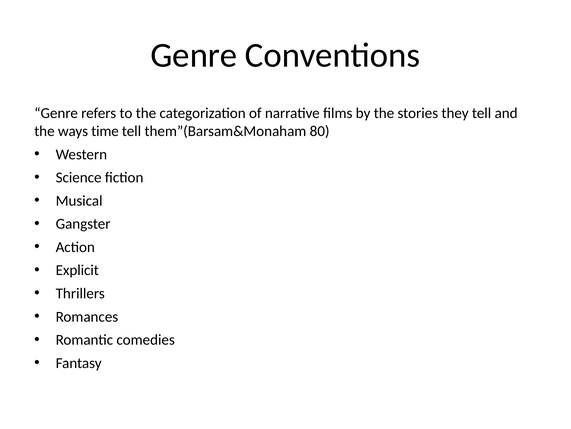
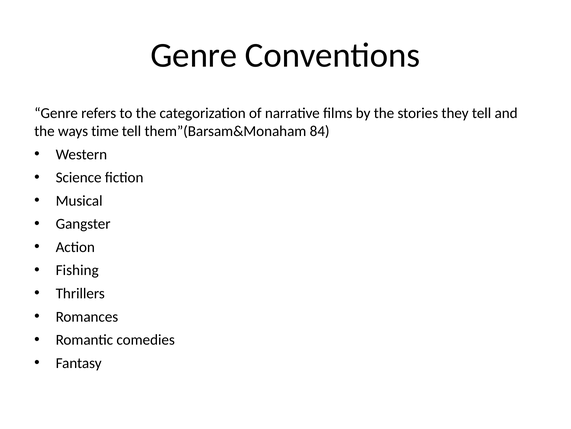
80: 80 -> 84
Explicit: Explicit -> Fishing
